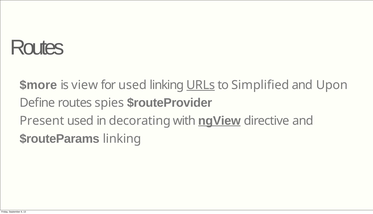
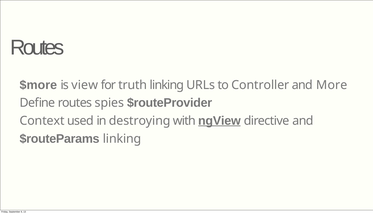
for used: used -> truth
URLs underline: present -> none
Simplified: Simplified -> Controller
Upon: Upon -> More
Present: Present -> Context
decorating: decorating -> destroying
